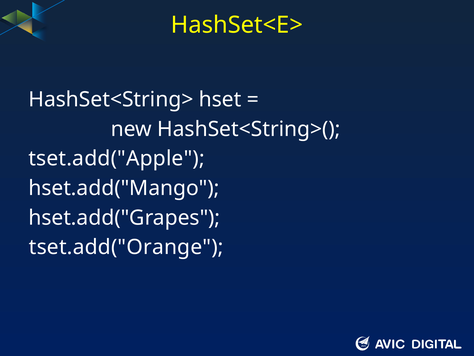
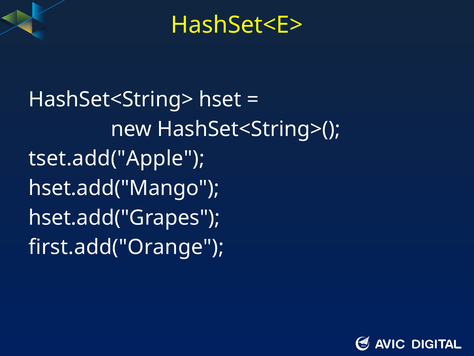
tset.add("Orange: tset.add("Orange -> first.add("Orange
